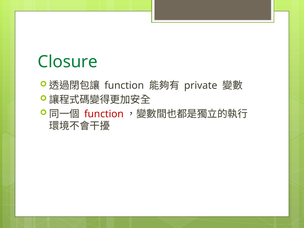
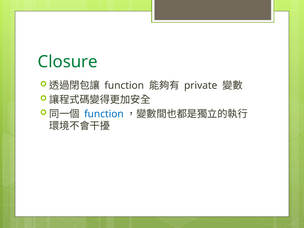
function at (104, 114) colour: red -> blue
